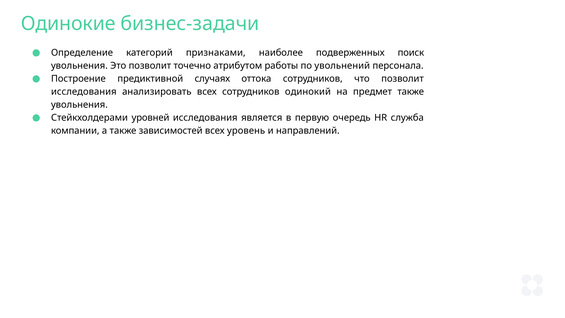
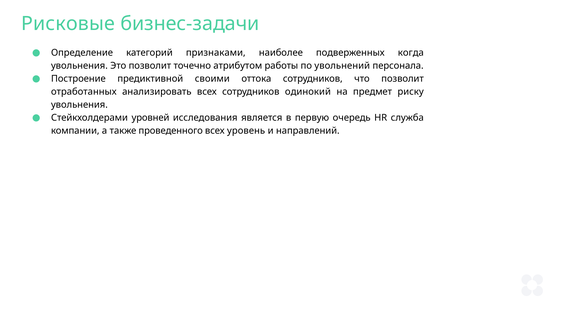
Одинокие: Одинокие -> Рисковые
поиск: поиск -> когда
случаях: случаях -> своими
исследования at (84, 92): исследования -> отработанных
предмет также: также -> риску
зависимостей: зависимостей -> проведенного
